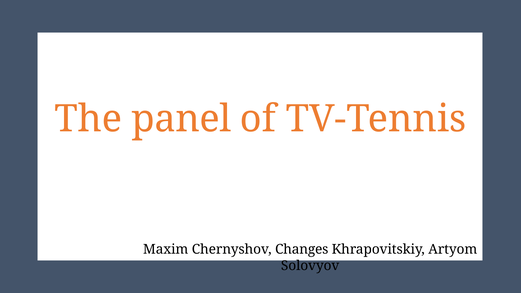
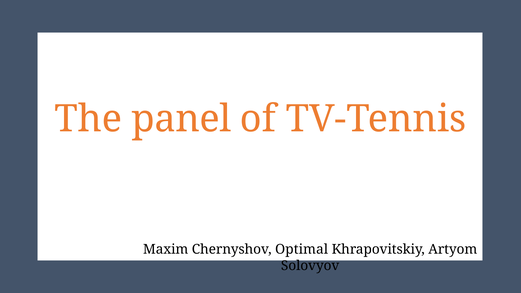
Changes: Changes -> Optimal
